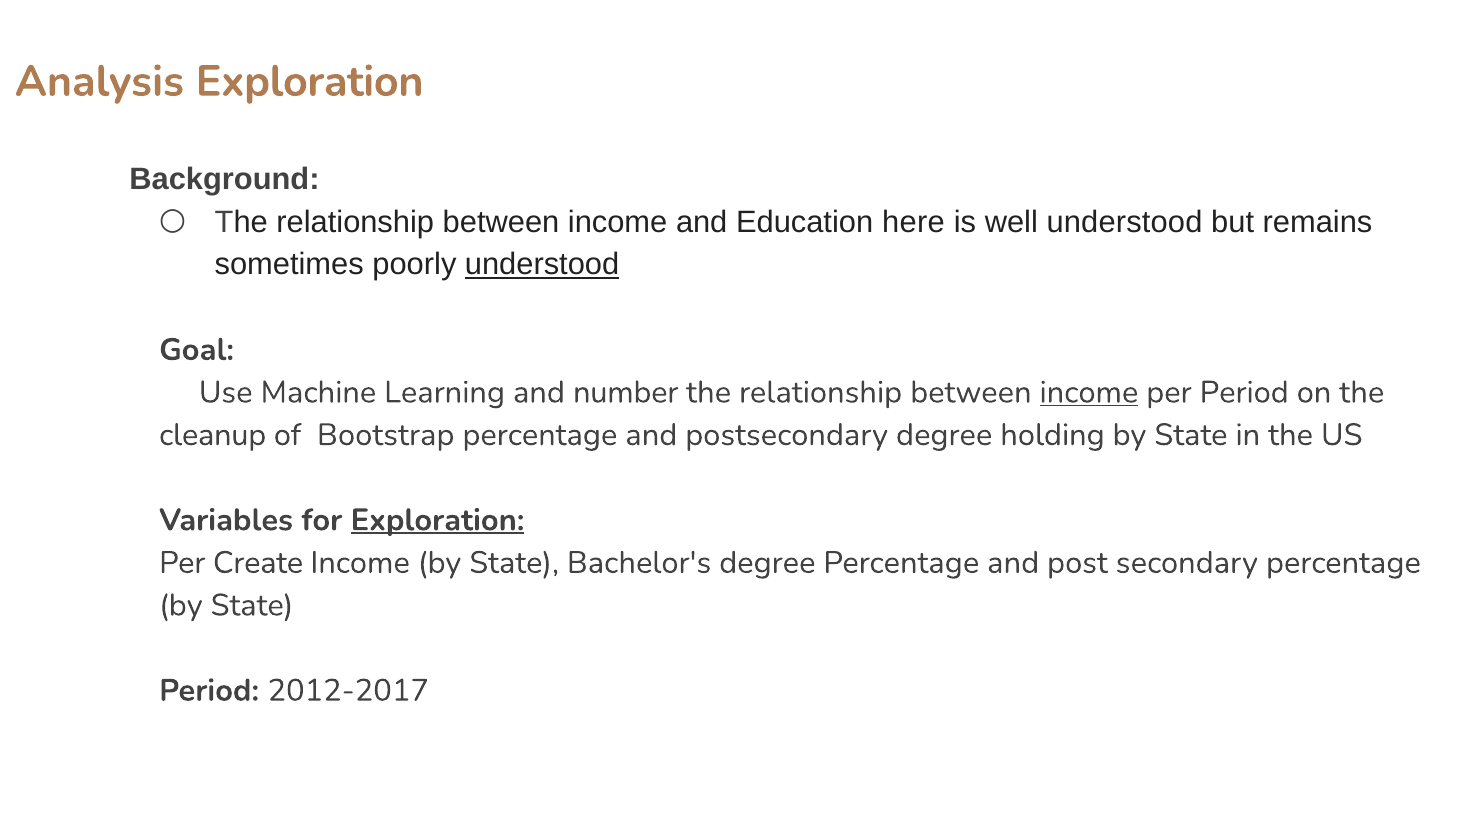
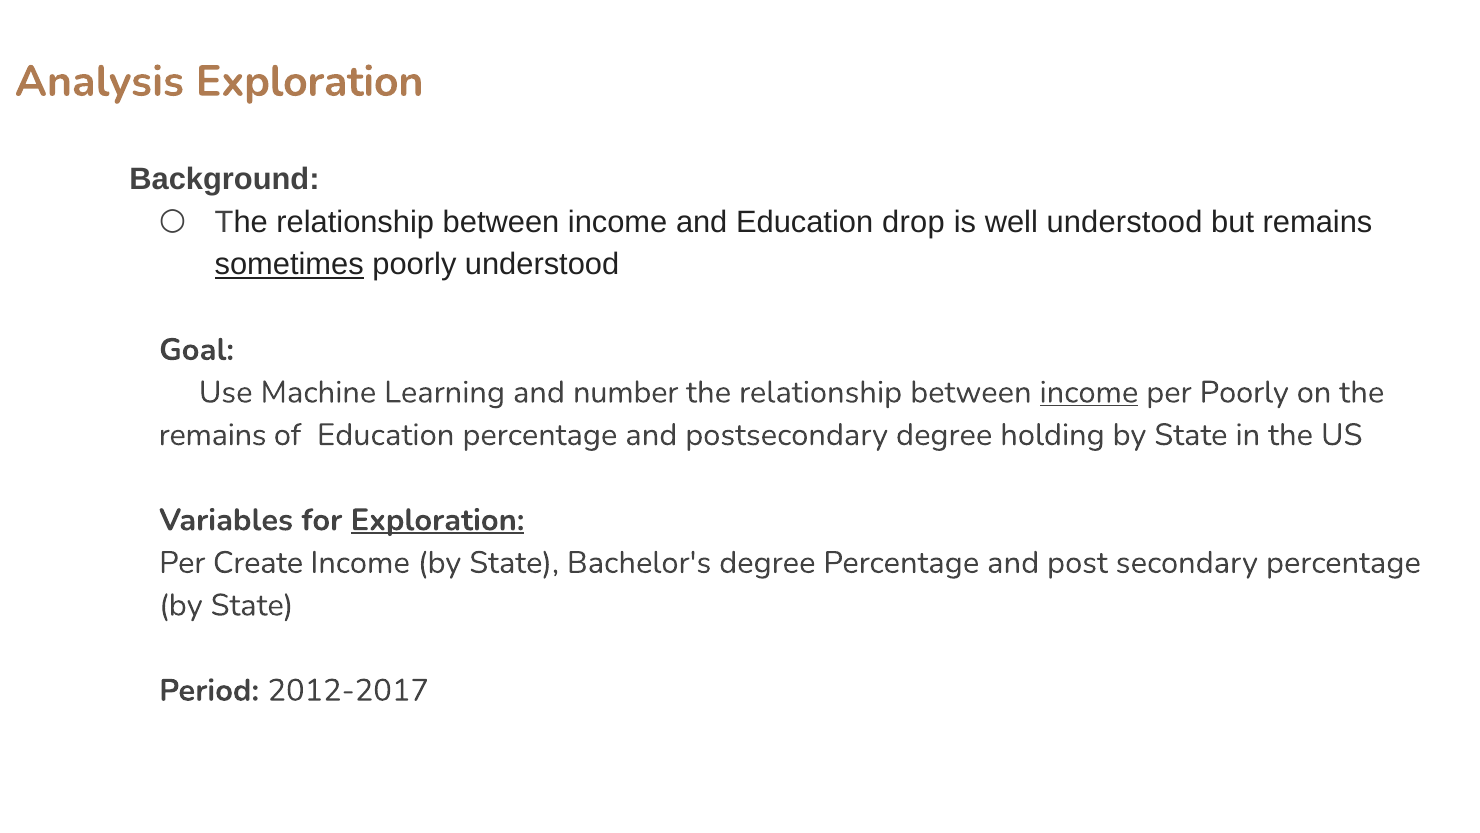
here: here -> drop
sometimes underline: none -> present
understood at (542, 264) underline: present -> none
per Period: Period -> Poorly
cleanup at (213, 435): cleanup -> remains
of Bootstrap: Bootstrap -> Education
